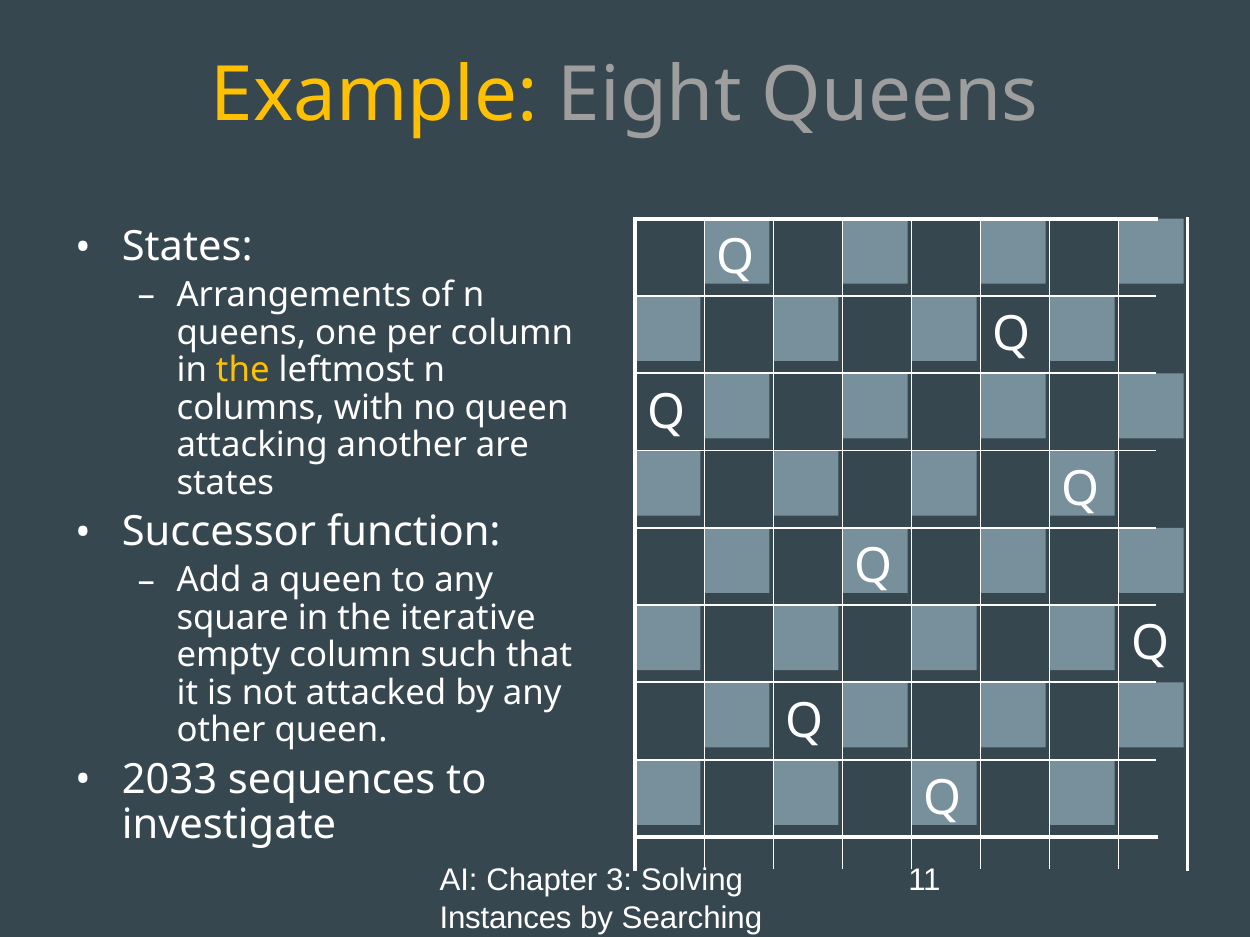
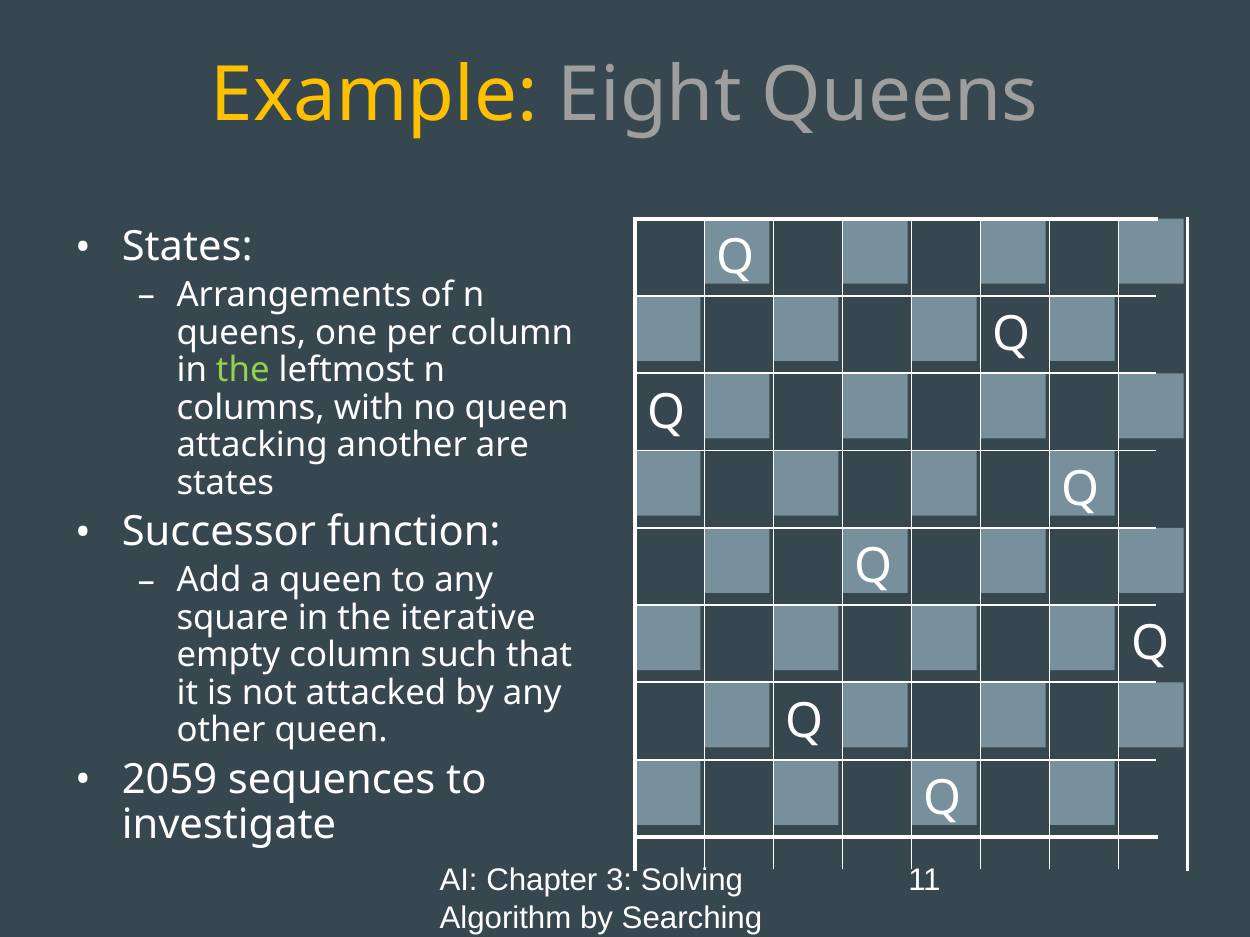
the at (243, 370) colour: yellow -> light green
2033: 2033 -> 2059
Instances: Instances -> Algorithm
